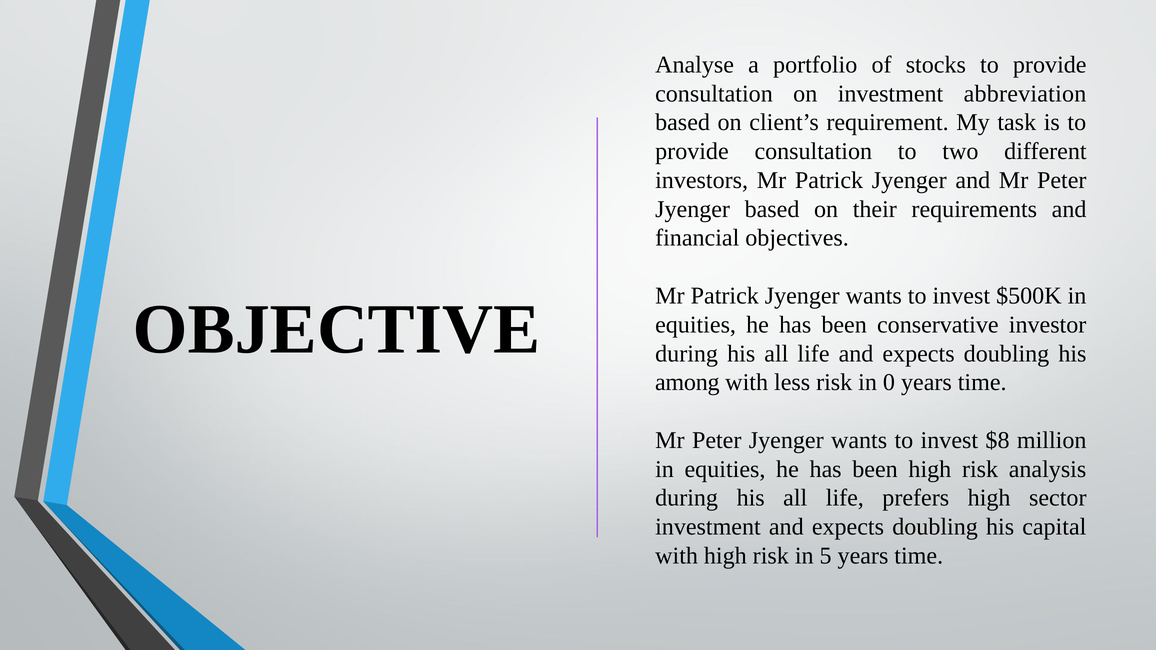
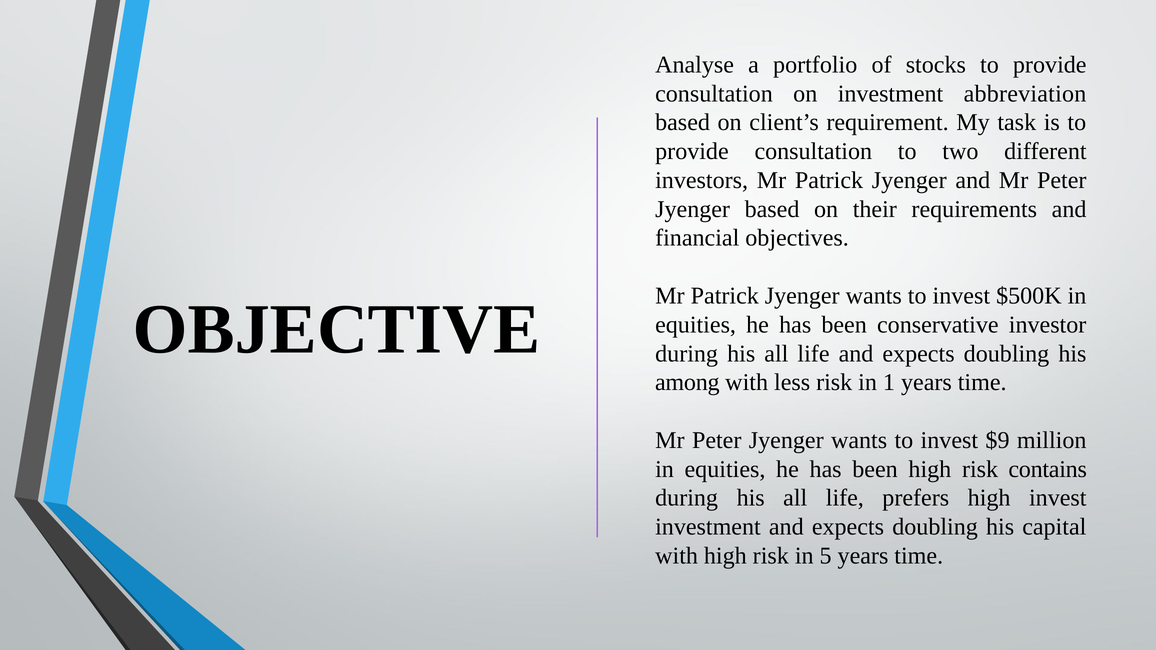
0: 0 -> 1
$8: $8 -> $9
analysis: analysis -> contains
high sector: sector -> invest
